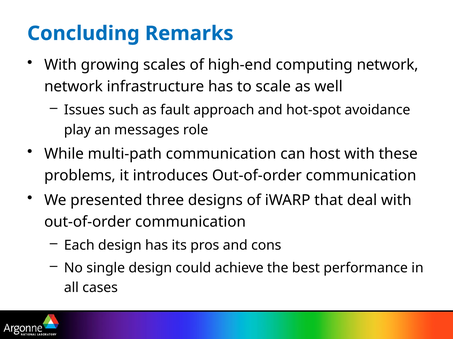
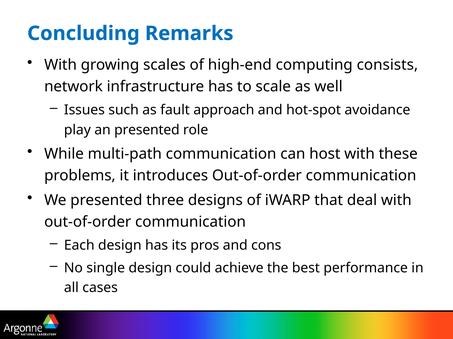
computing network: network -> consists
an messages: messages -> presented
